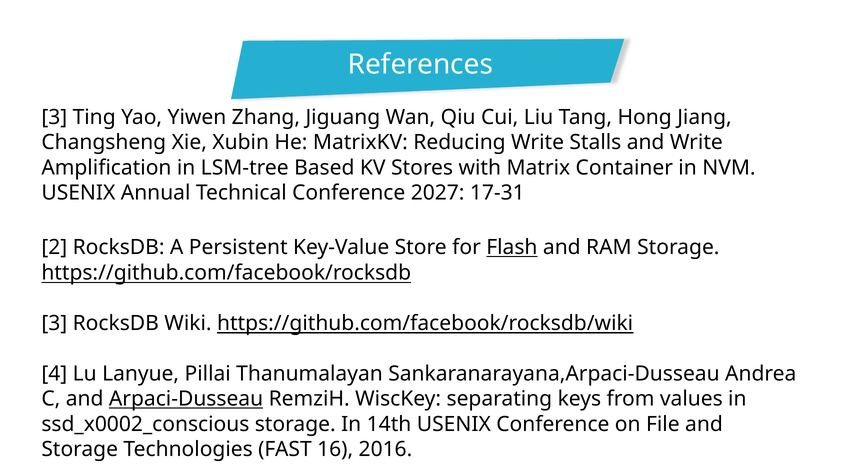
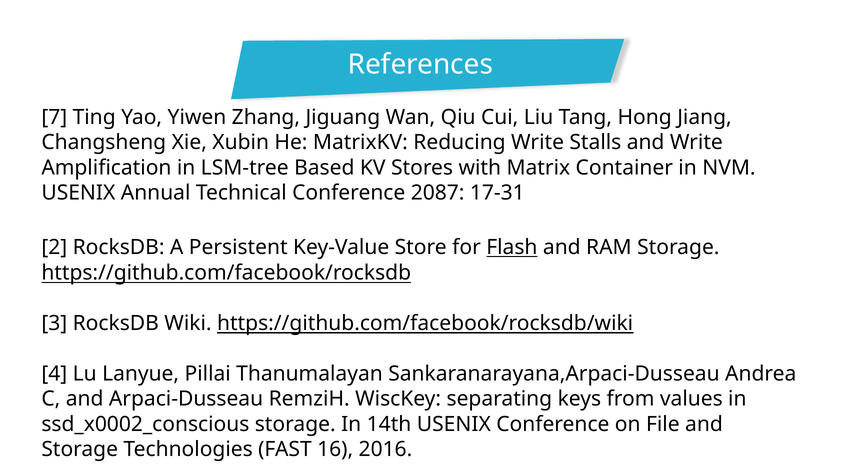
3 at (54, 117): 3 -> 7
2027: 2027 -> 2087
Arpaci-Dusseau underline: present -> none
